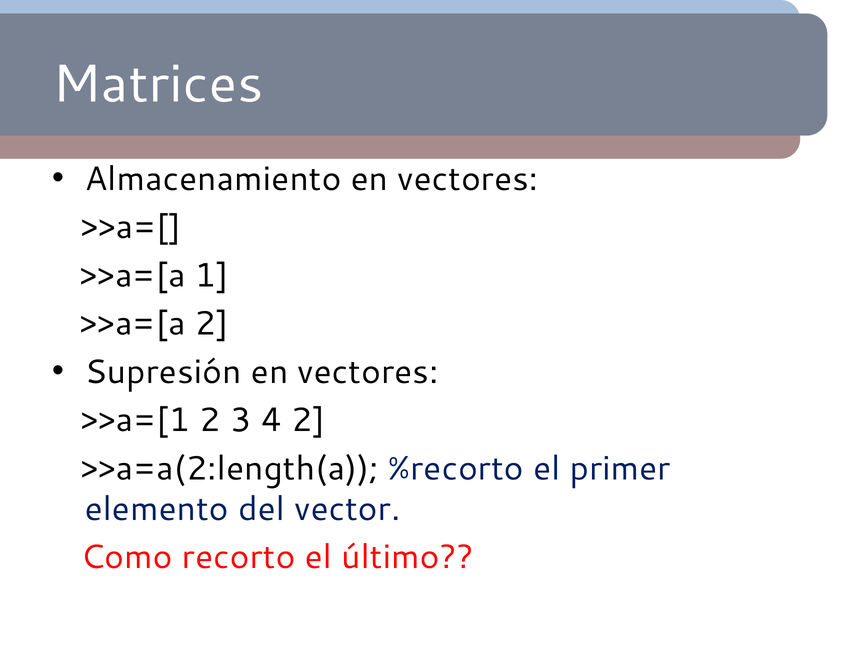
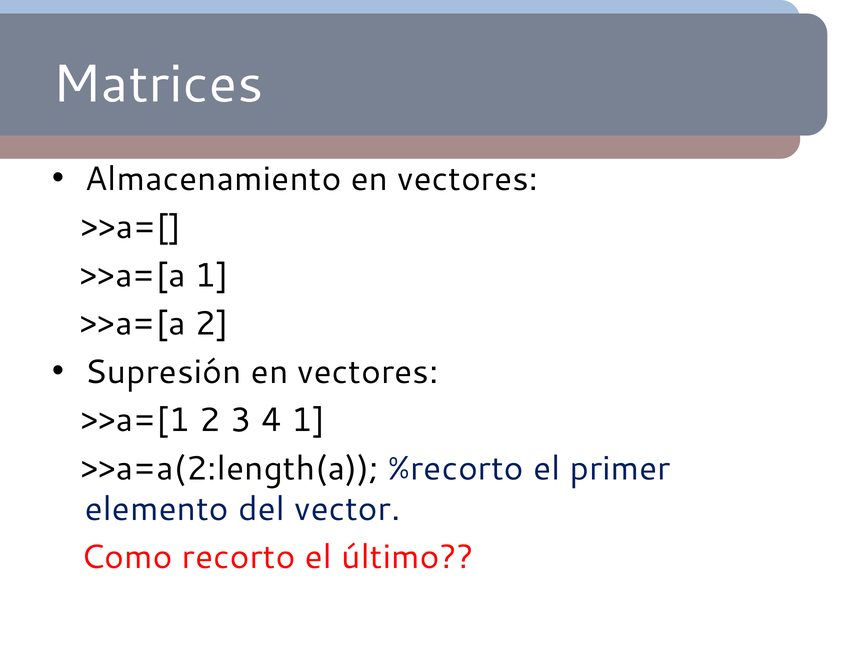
4 2: 2 -> 1
